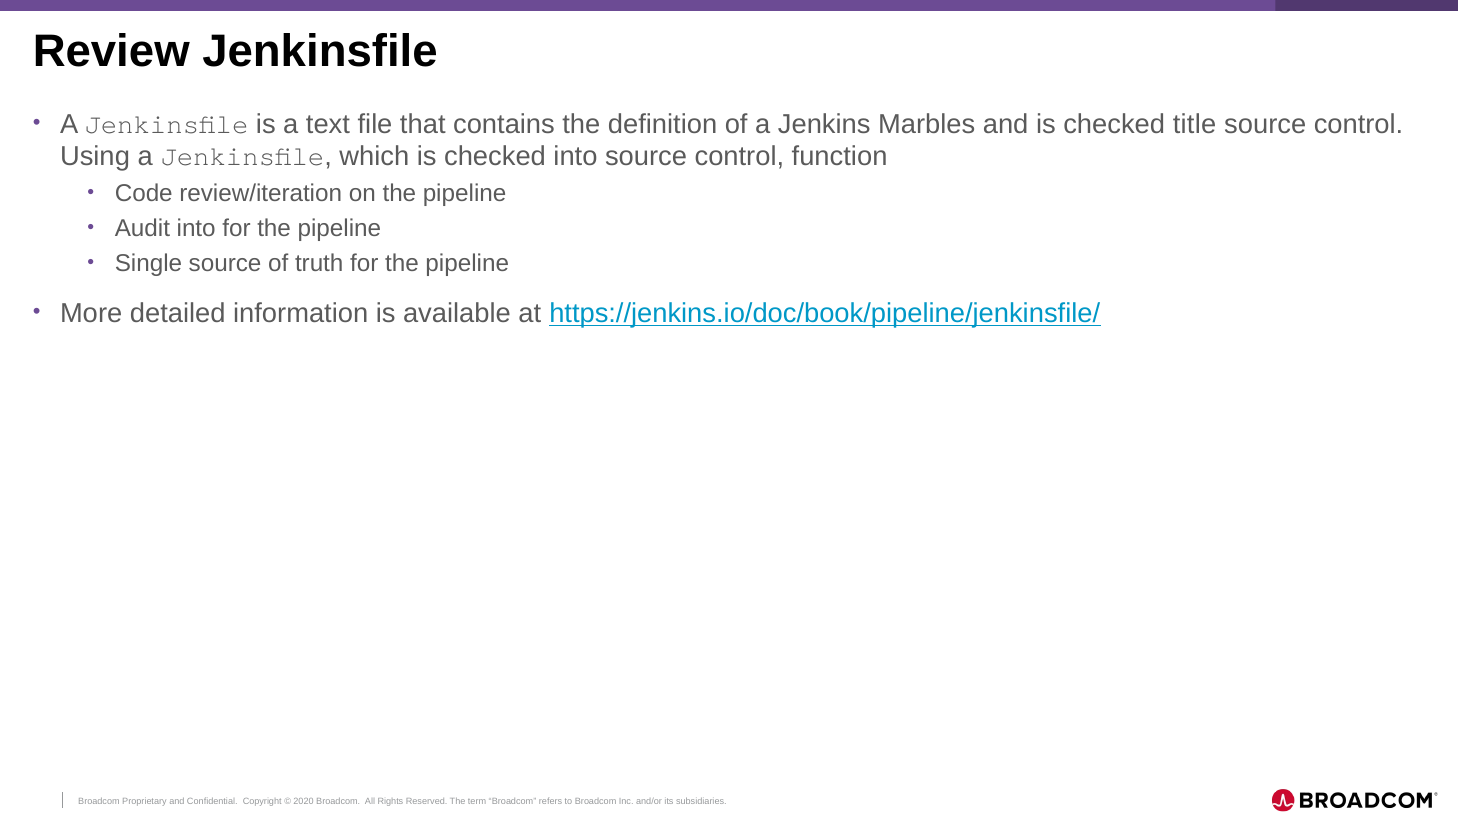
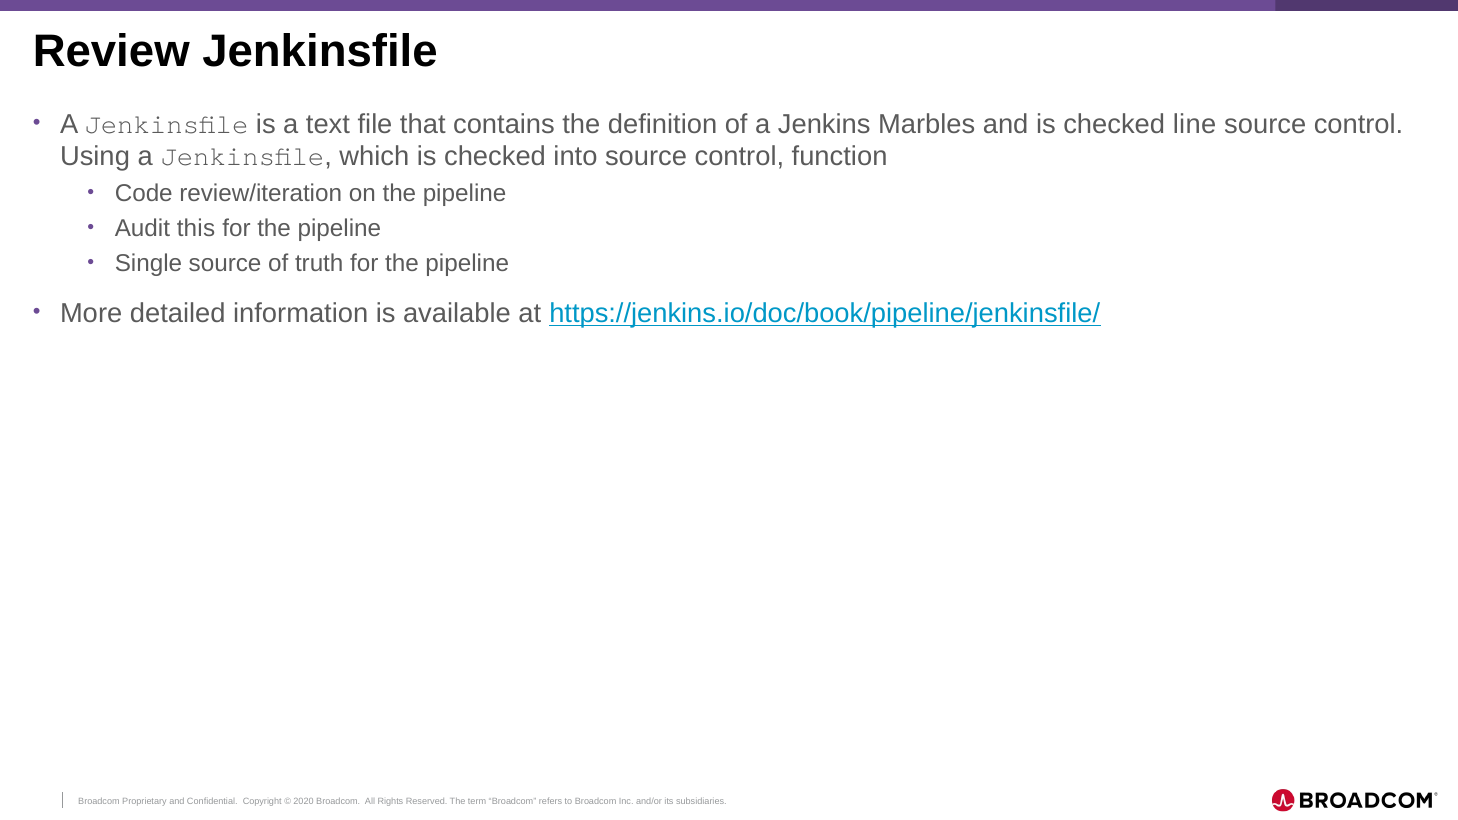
title: title -> line
Audit into: into -> this
